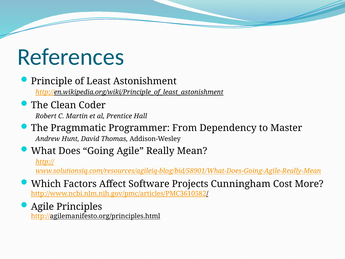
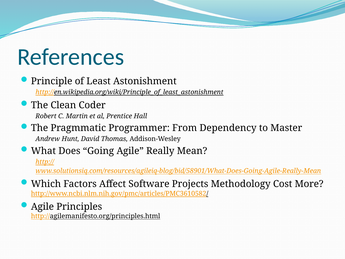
Cunningham: Cunningham -> Methodology
